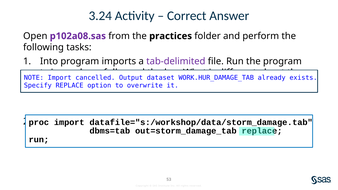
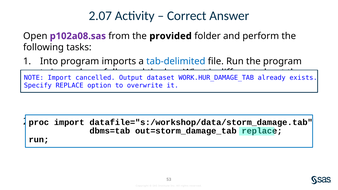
3.24: 3.24 -> 2.07
practices: practices -> provided
tab-delimited colour: purple -> blue
